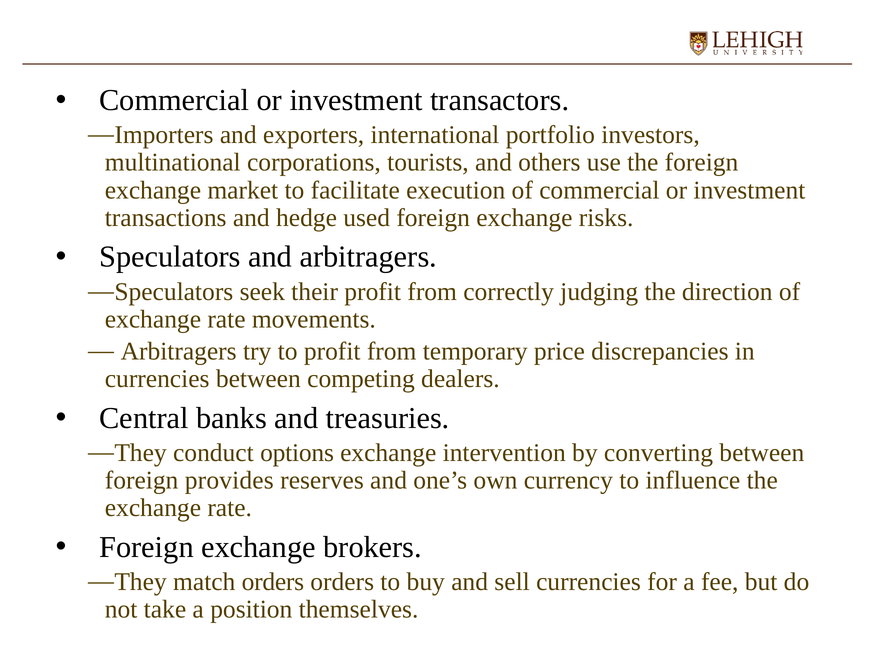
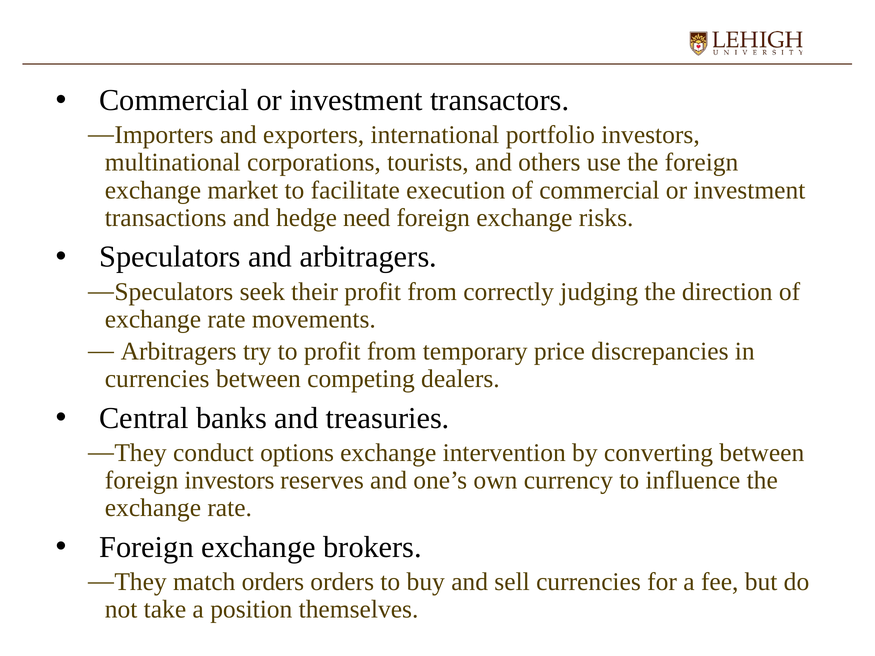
used: used -> need
foreign provides: provides -> investors
